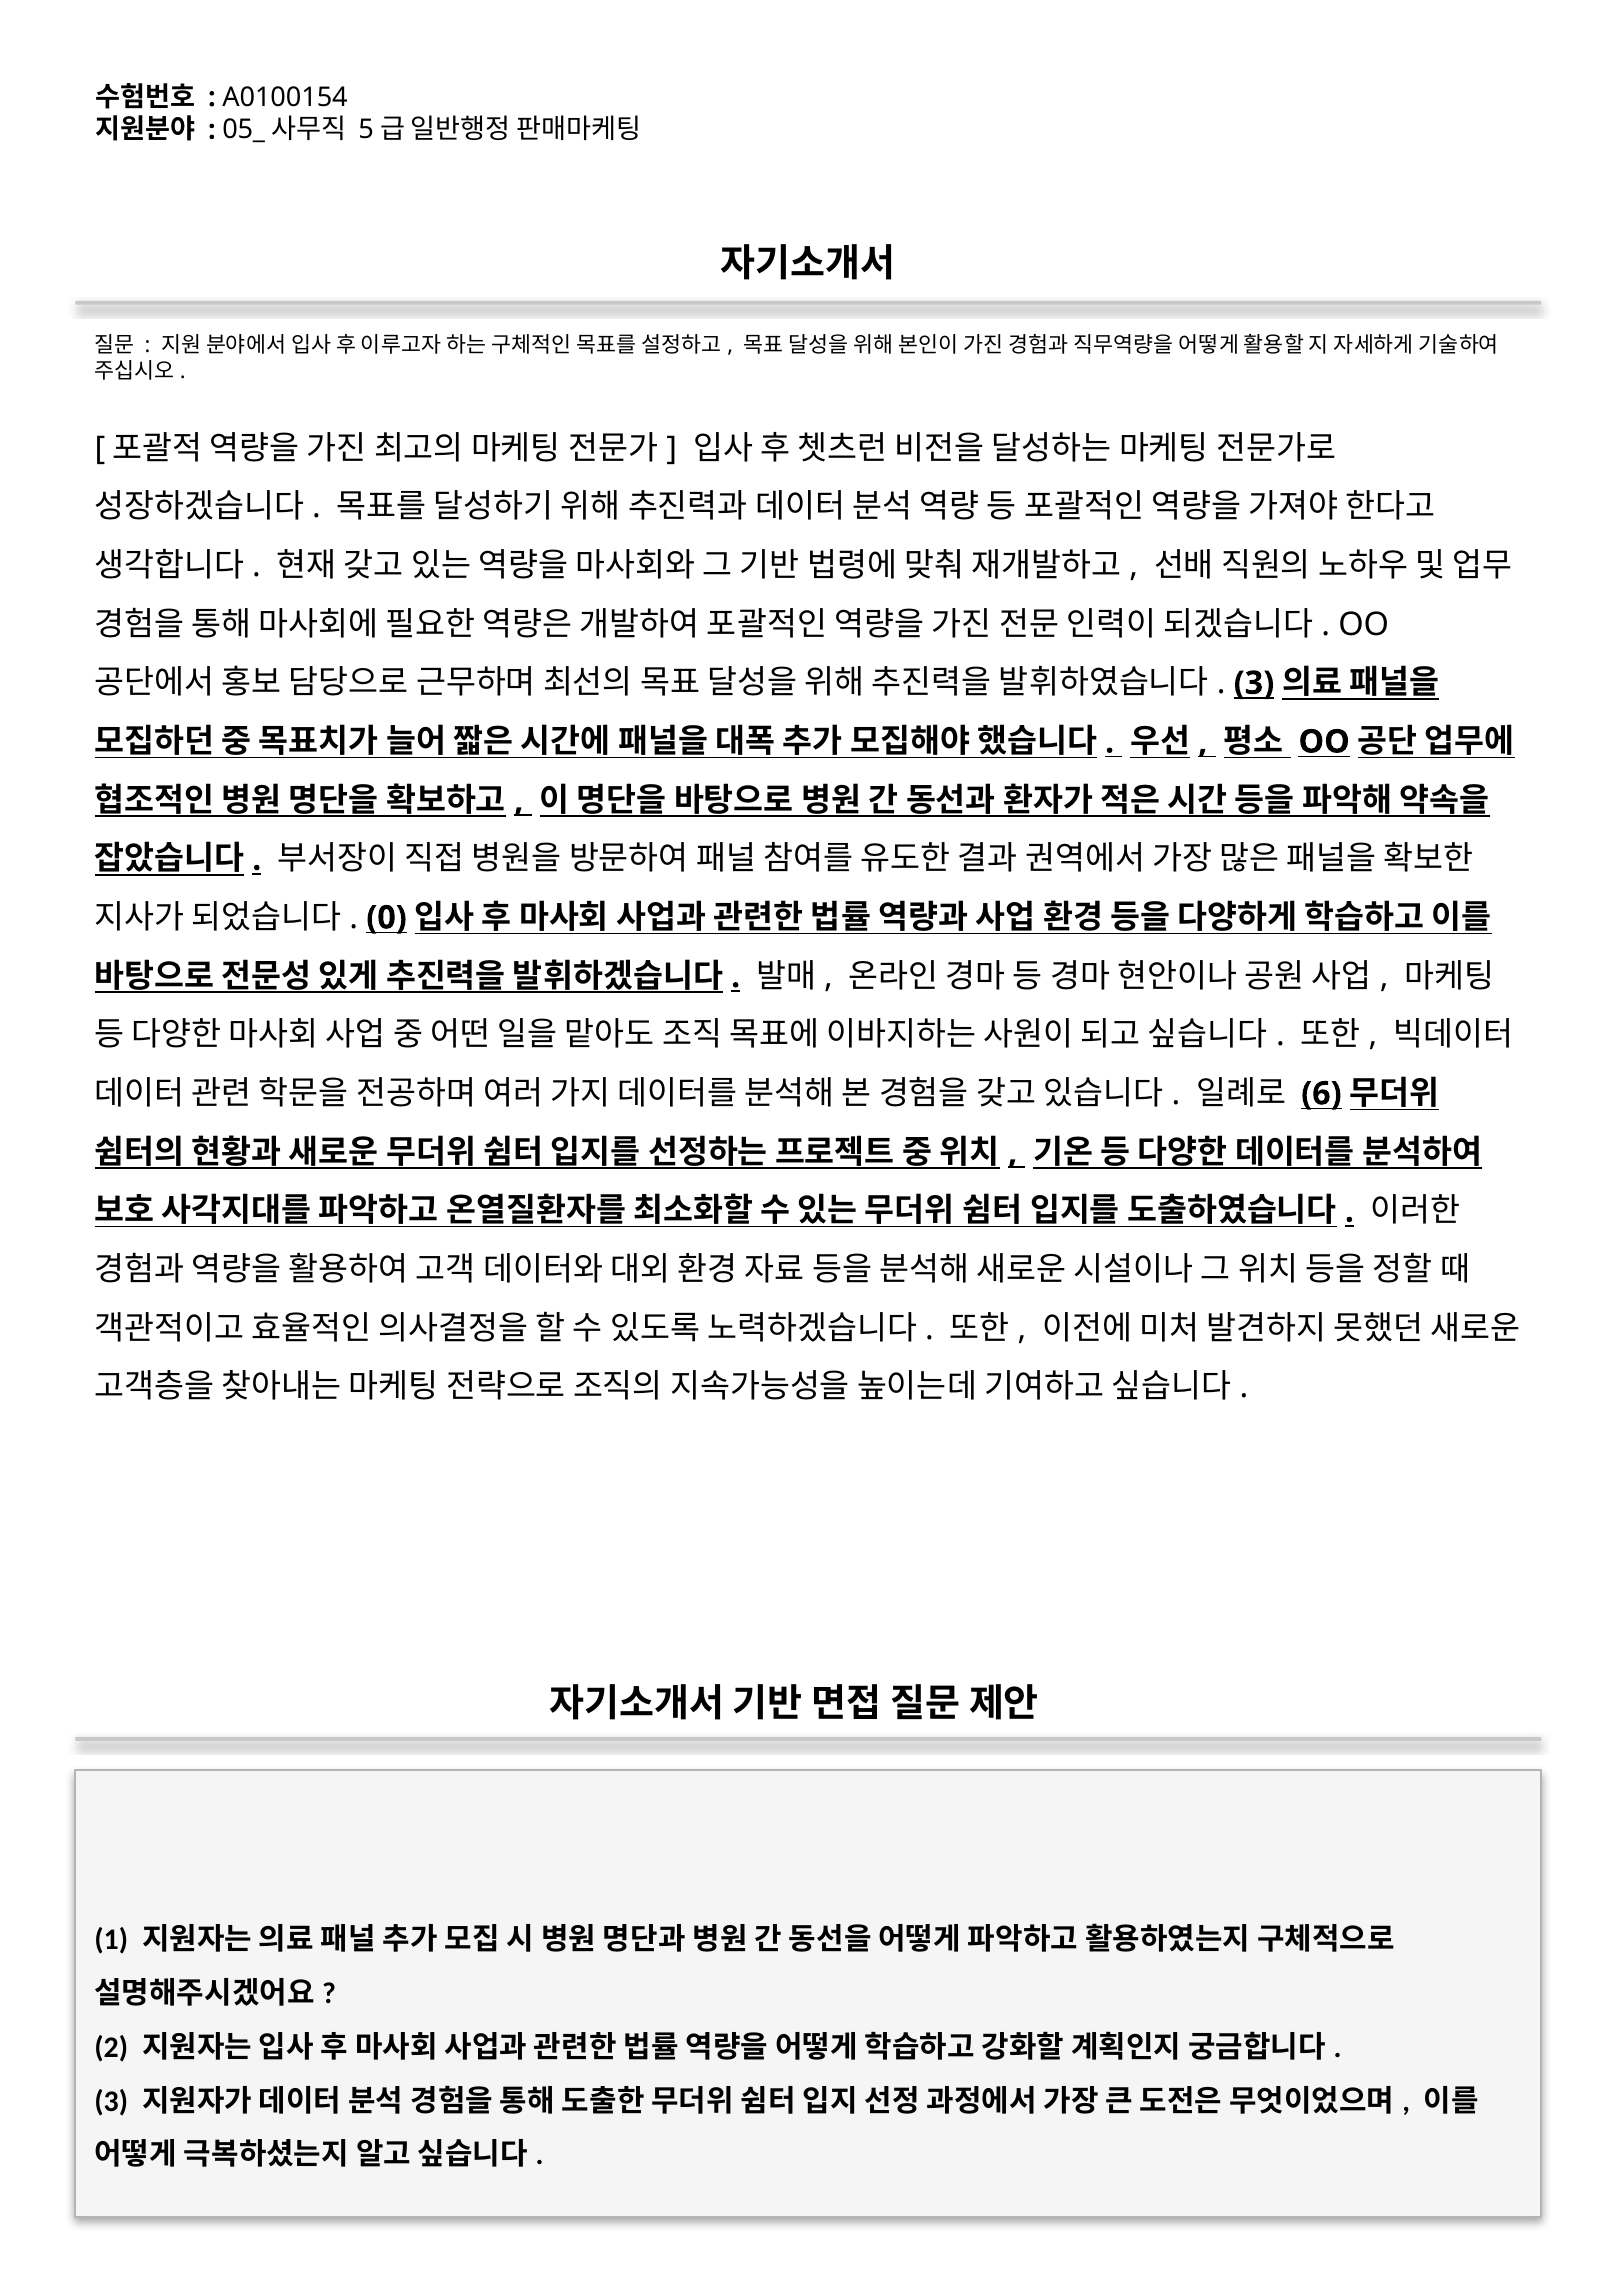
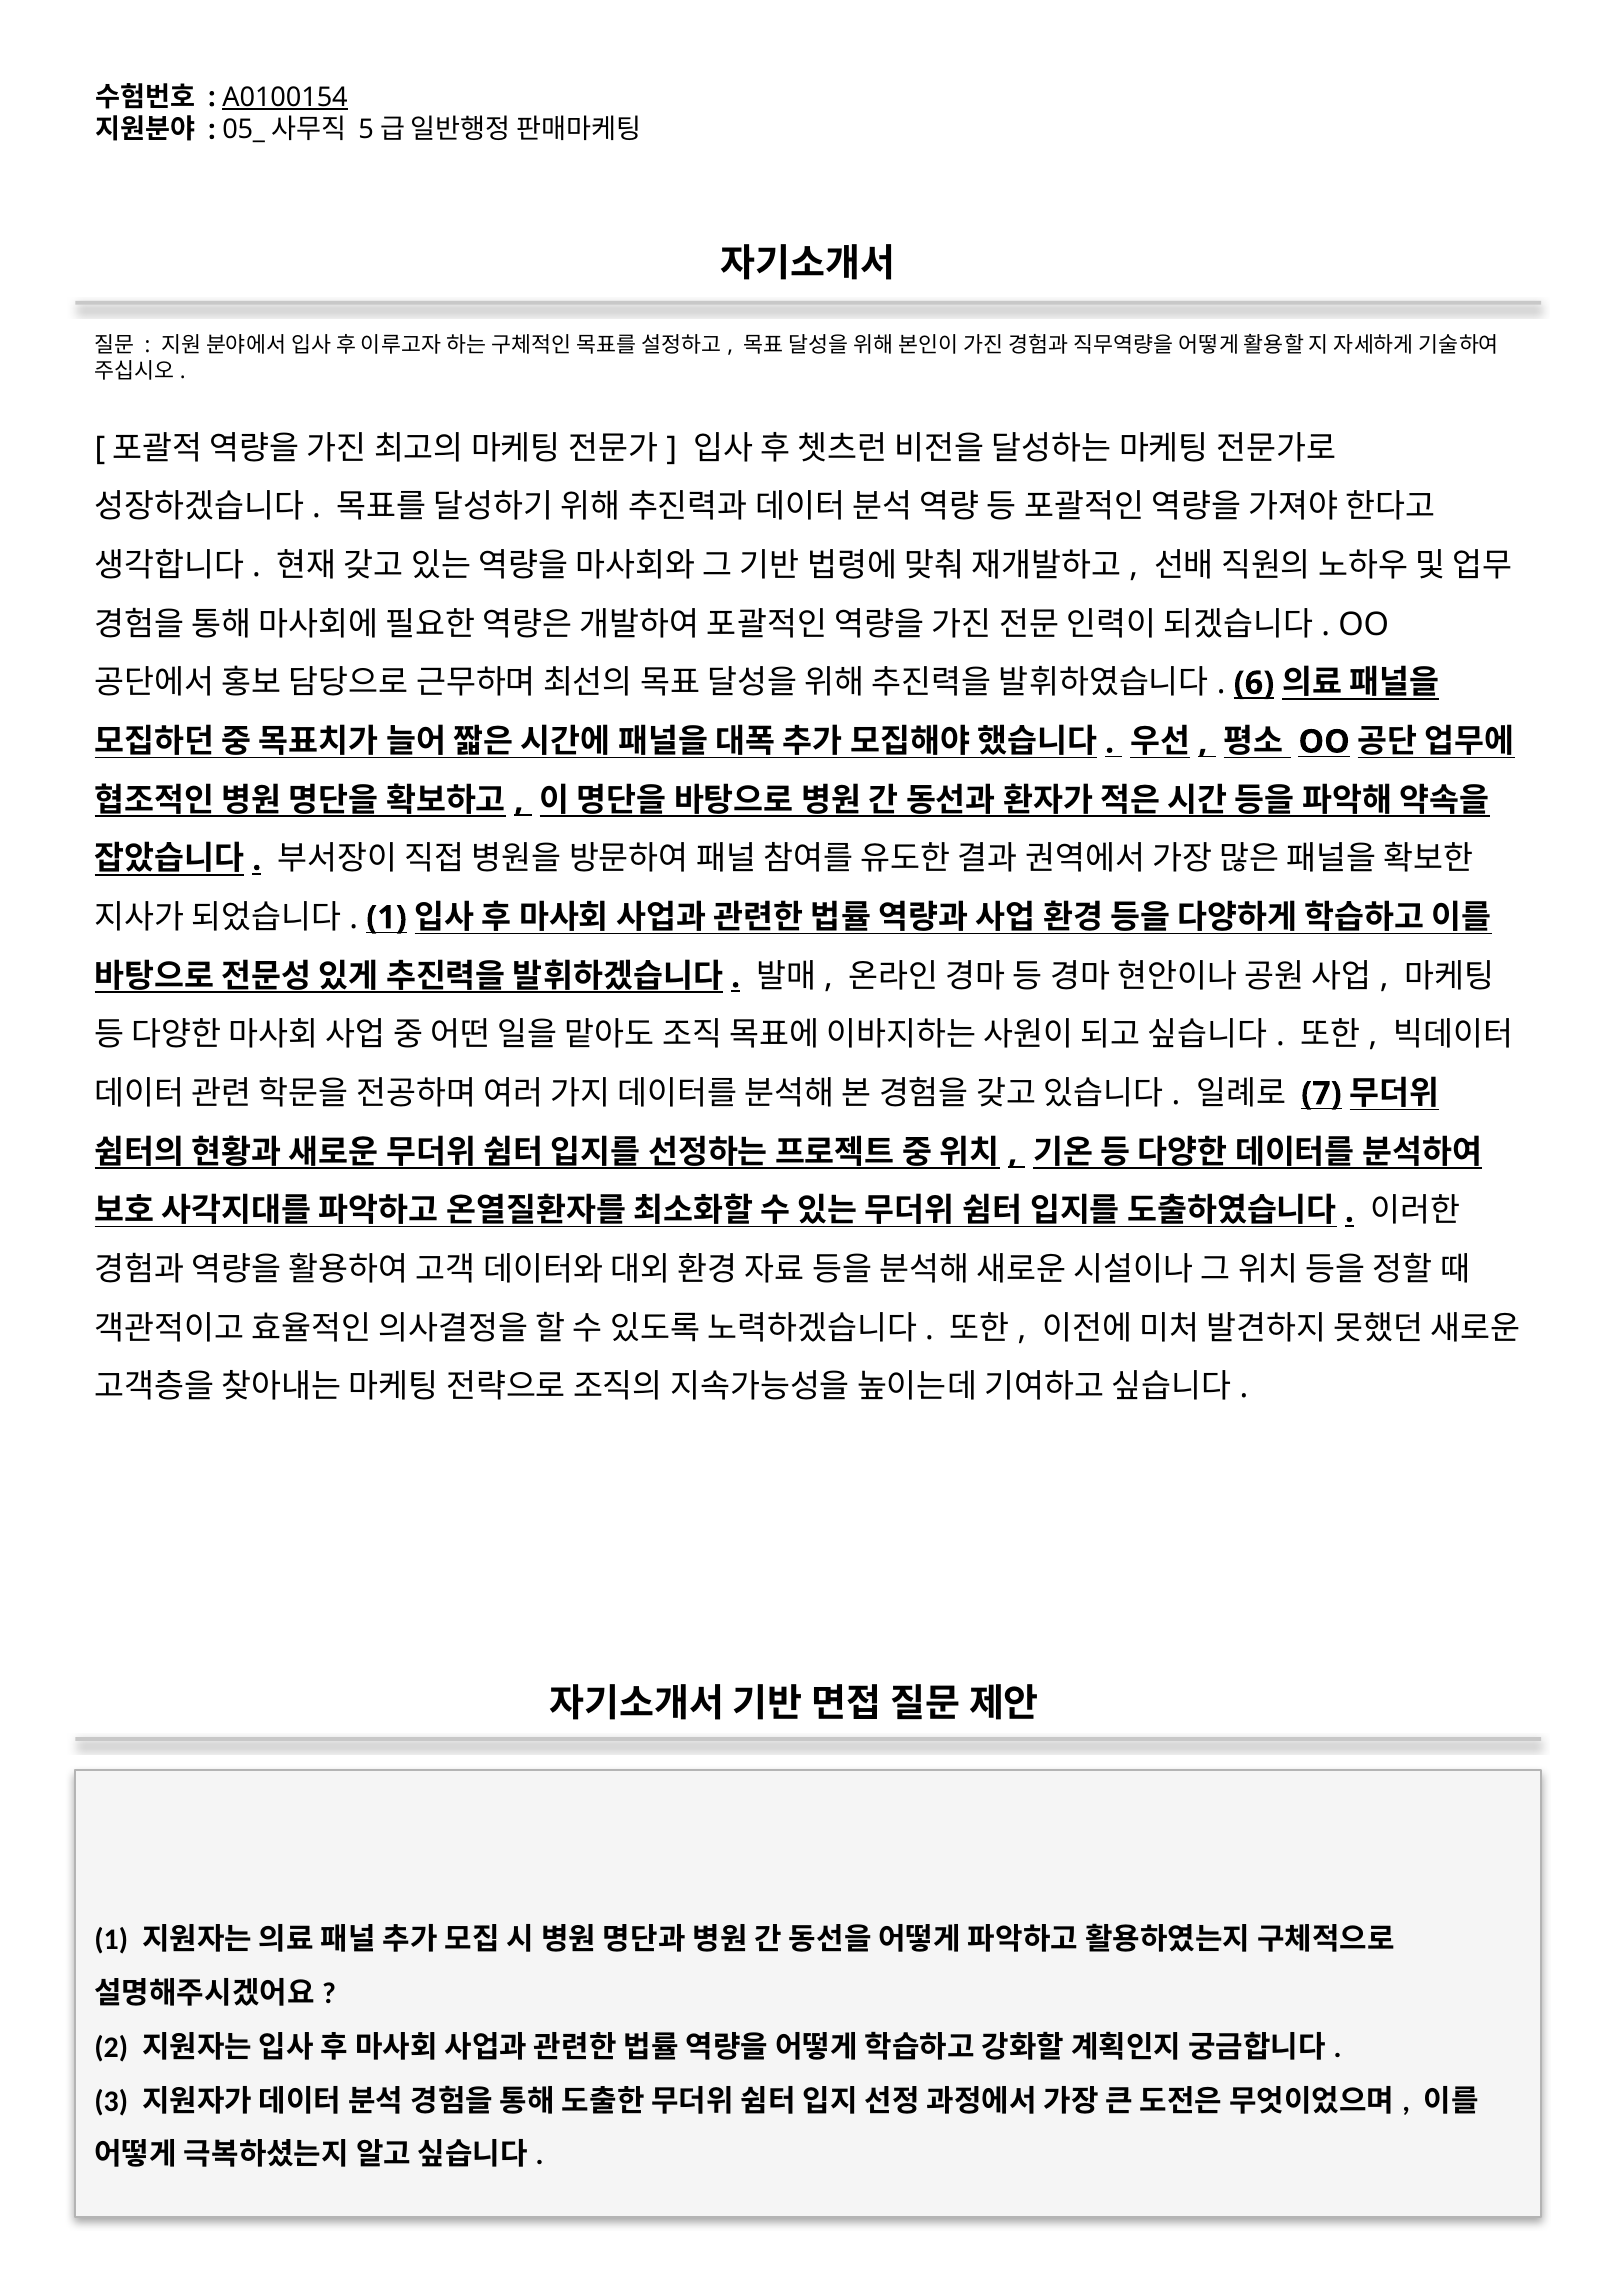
A0100154 underline: none -> present
3 at (1254, 683): 3 -> 6
0 at (387, 918): 0 -> 1
6: 6 -> 7
